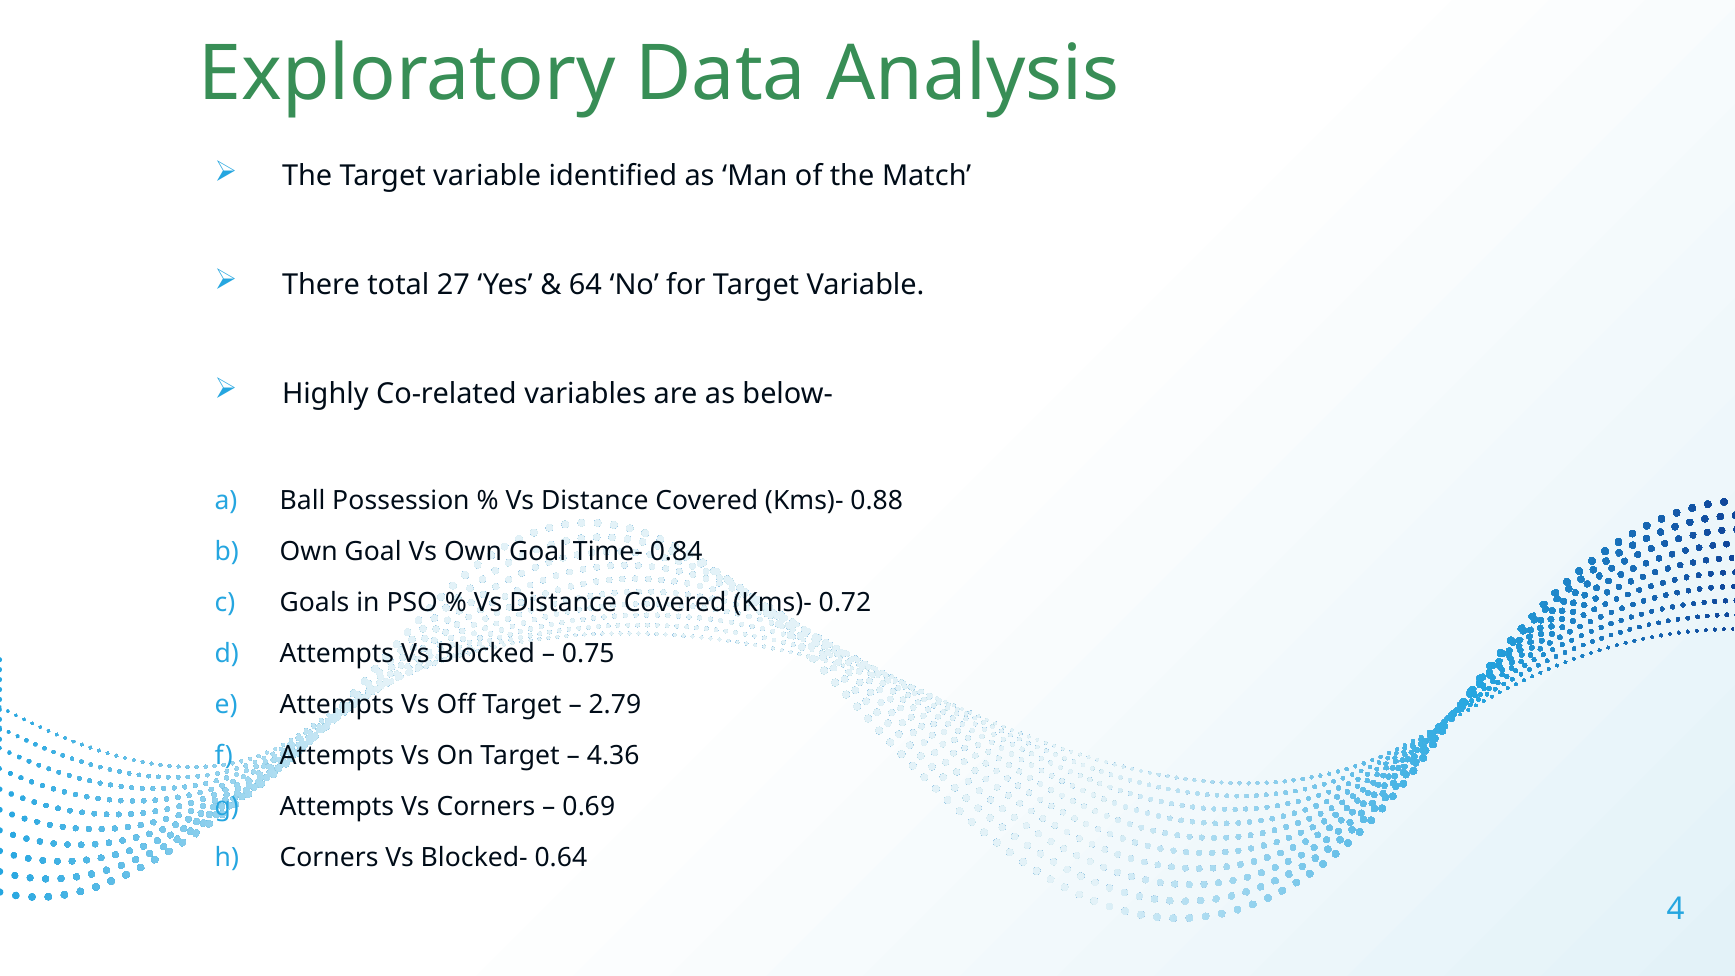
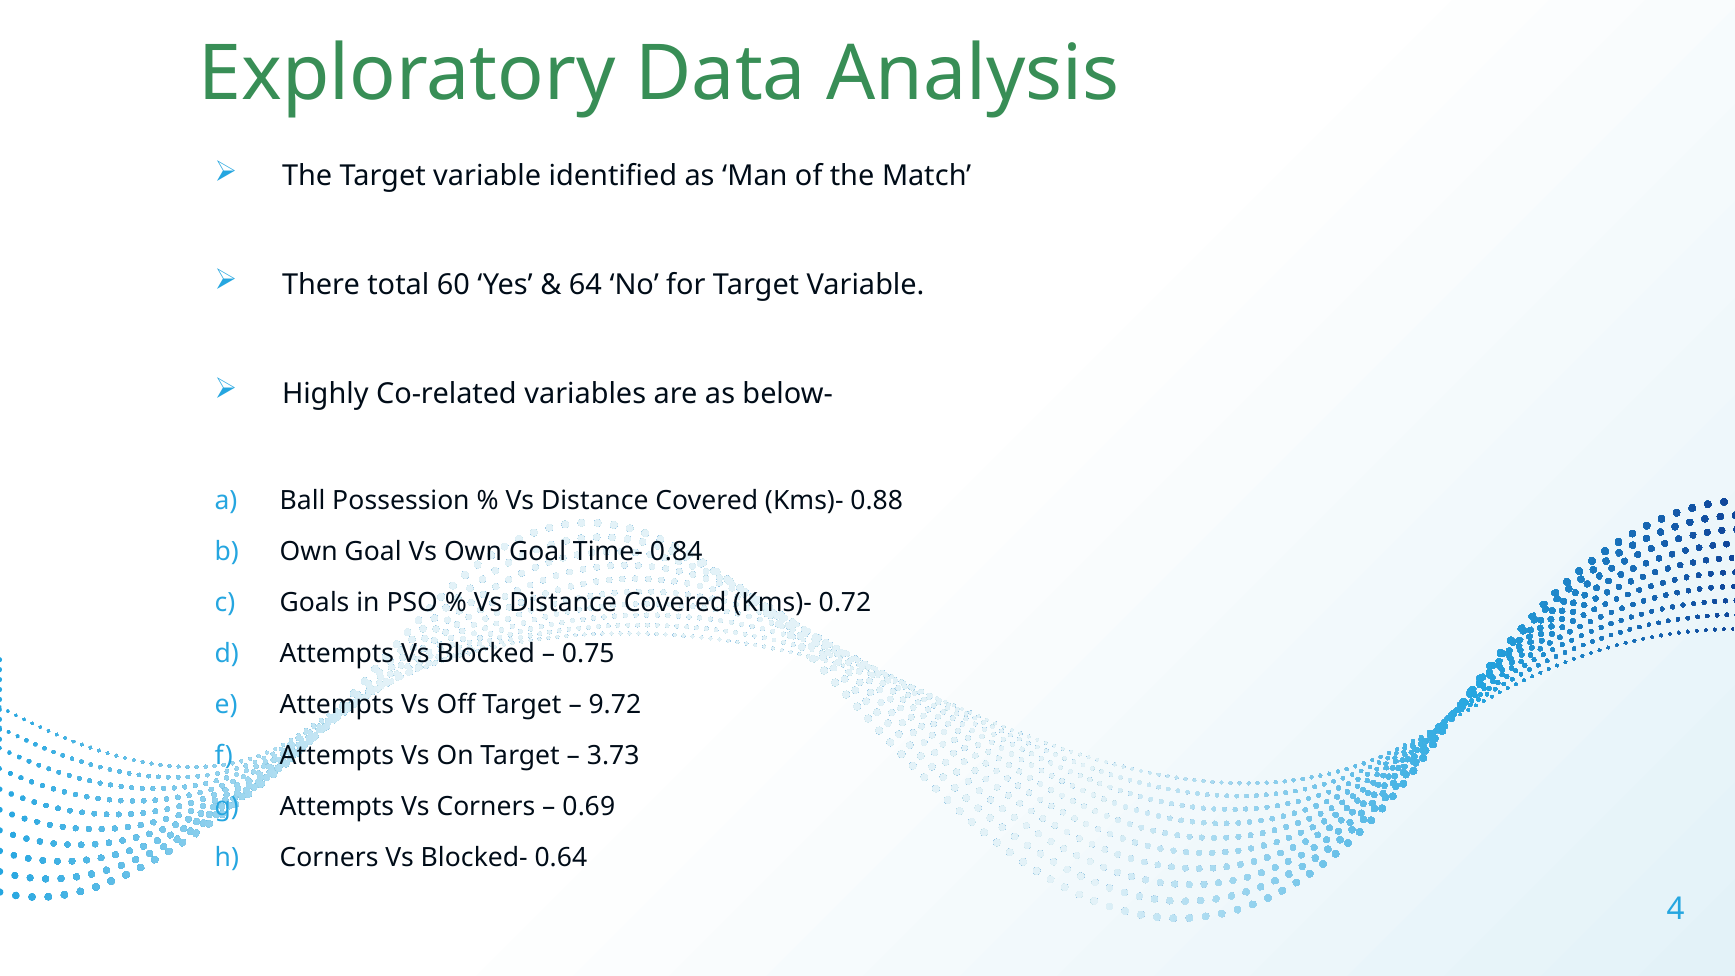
27: 27 -> 60
2.79: 2.79 -> 9.72
4.36: 4.36 -> 3.73
